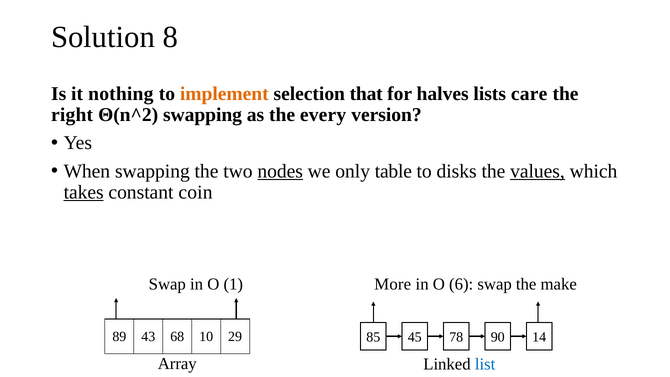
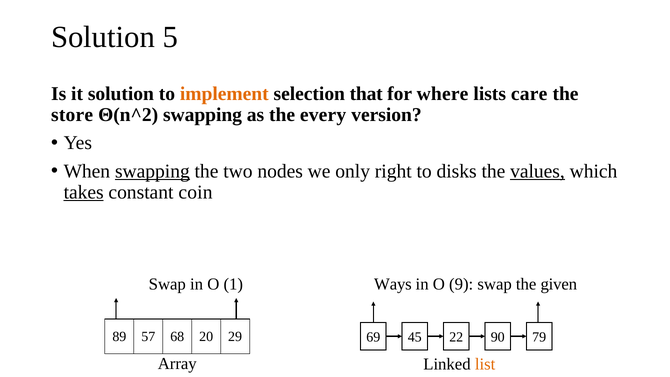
8: 8 -> 5
it nothing: nothing -> solution
halves: halves -> where
right: right -> store
swapping at (152, 171) underline: none -> present
nodes underline: present -> none
table: table -> right
More: More -> Ways
6: 6 -> 9
make: make -> given
43: 43 -> 57
10: 10 -> 20
85: 85 -> 69
78: 78 -> 22
14: 14 -> 79
list colour: blue -> orange
